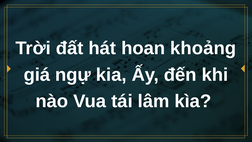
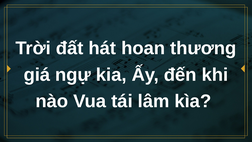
khoảng: khoảng -> thương
